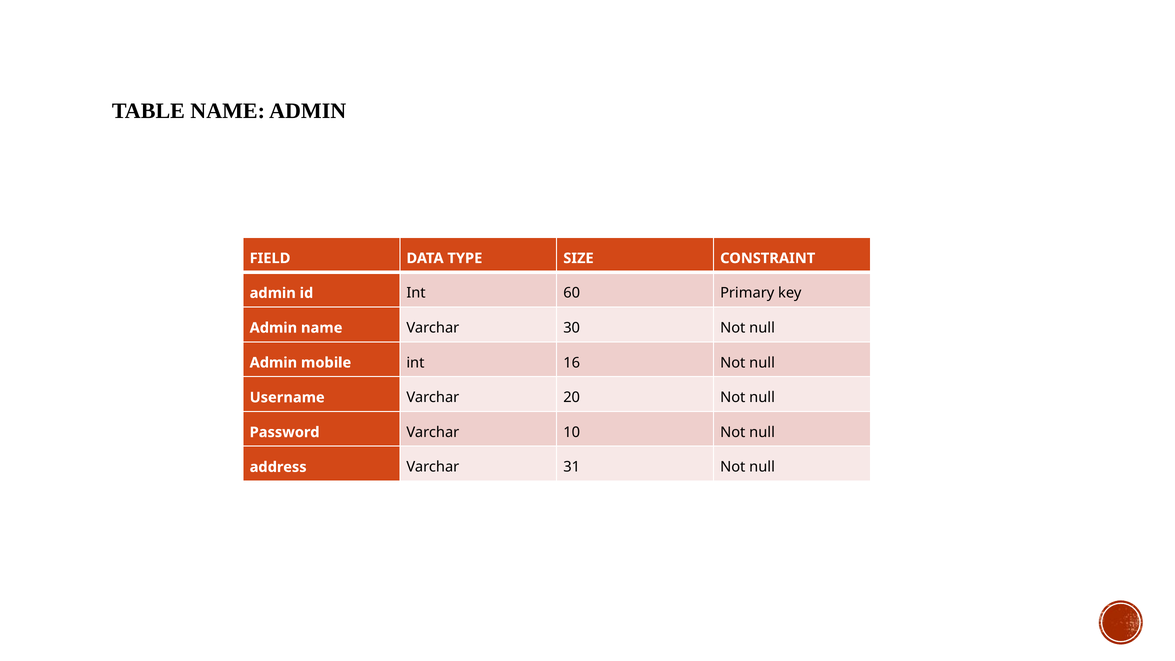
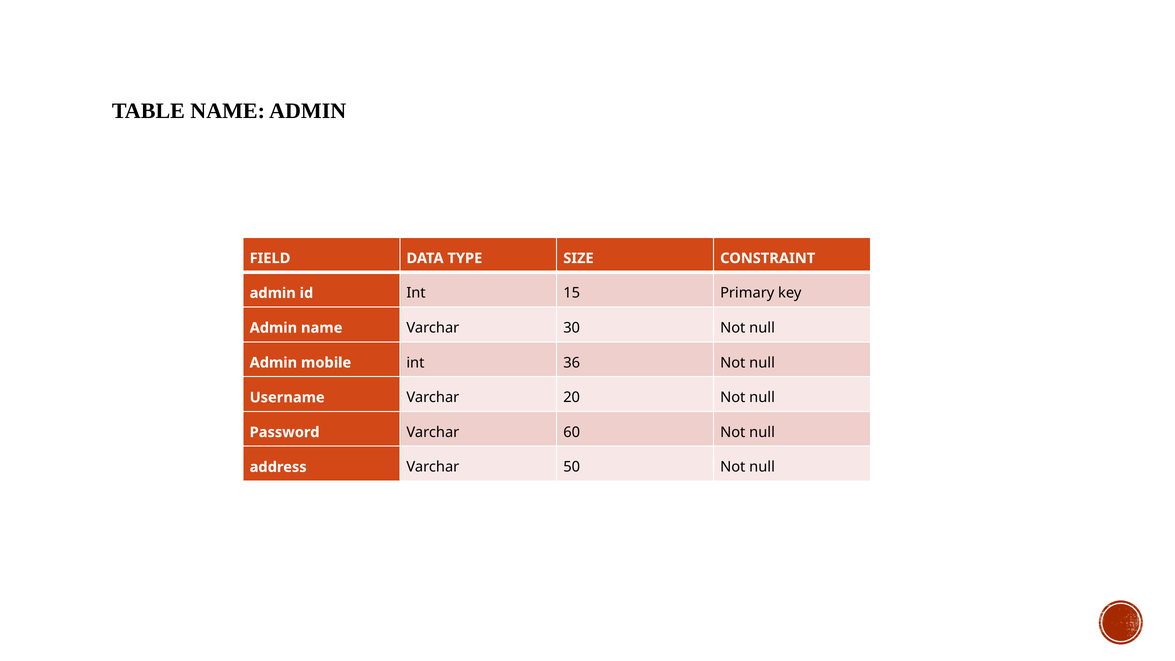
60: 60 -> 15
16: 16 -> 36
10: 10 -> 60
31: 31 -> 50
